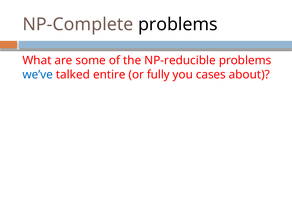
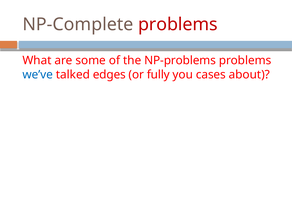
problems at (178, 24) colour: black -> red
NP-reducible: NP-reducible -> NP-problems
entire: entire -> edges
